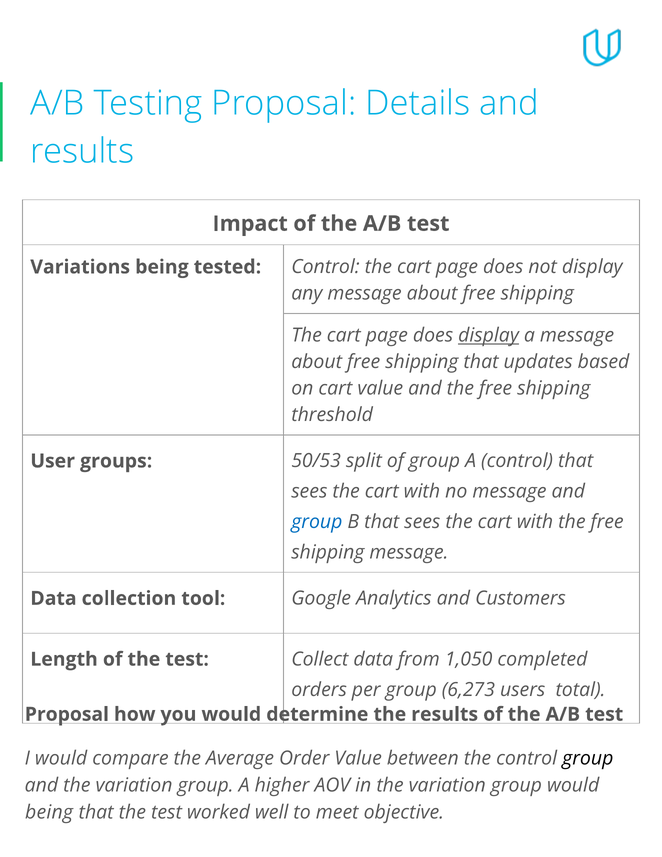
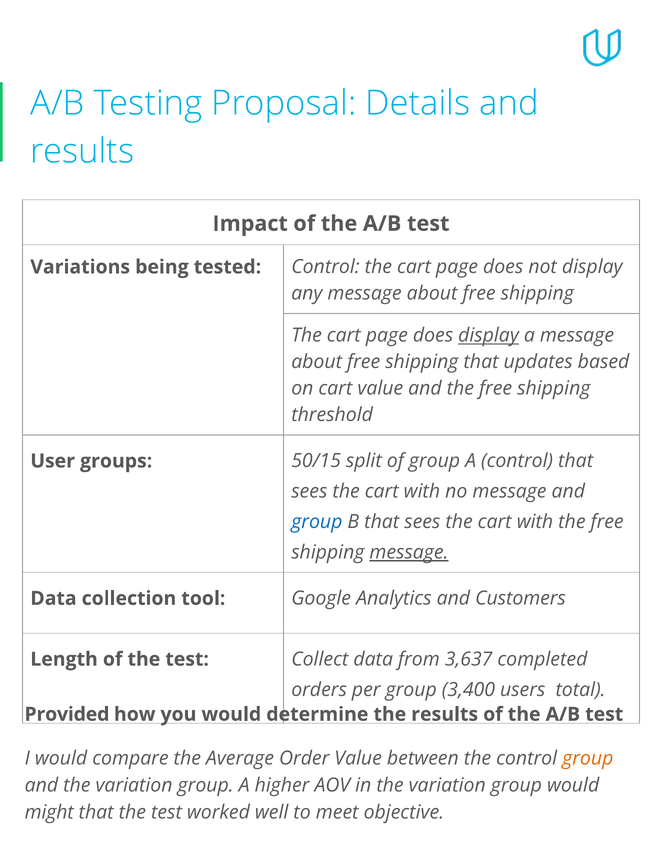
50/53: 50/53 -> 50/15
message at (409, 552) underline: none -> present
1,050: 1,050 -> 3,637
6,273: 6,273 -> 3,400
Proposal at (67, 714): Proposal -> Provided
group at (588, 758) colour: black -> orange
being at (49, 812): being -> might
